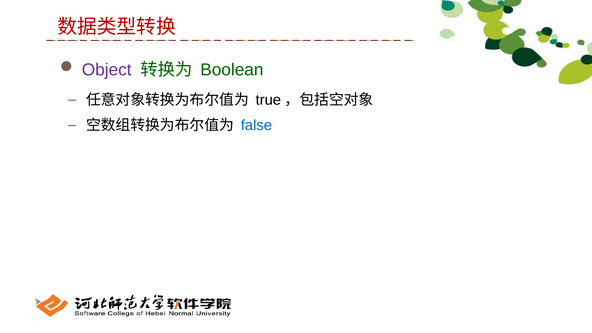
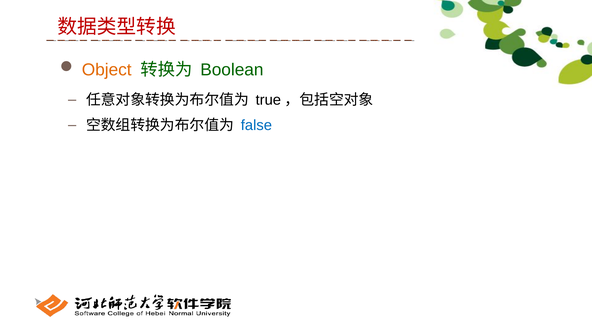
Object colour: purple -> orange
